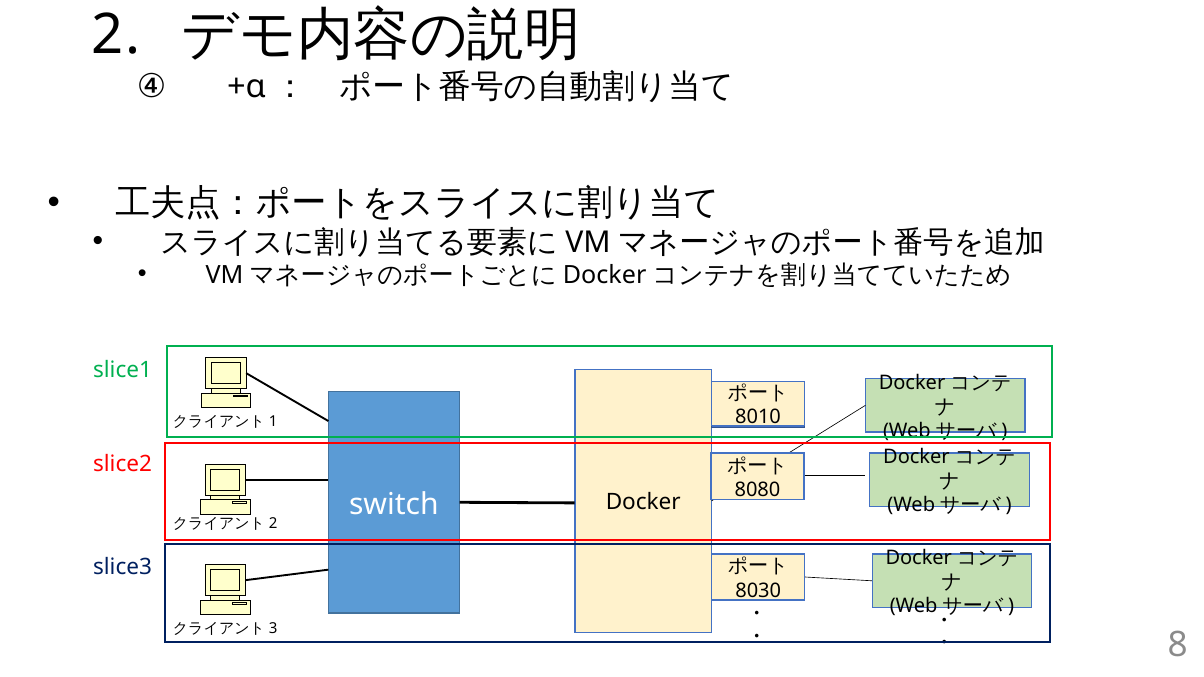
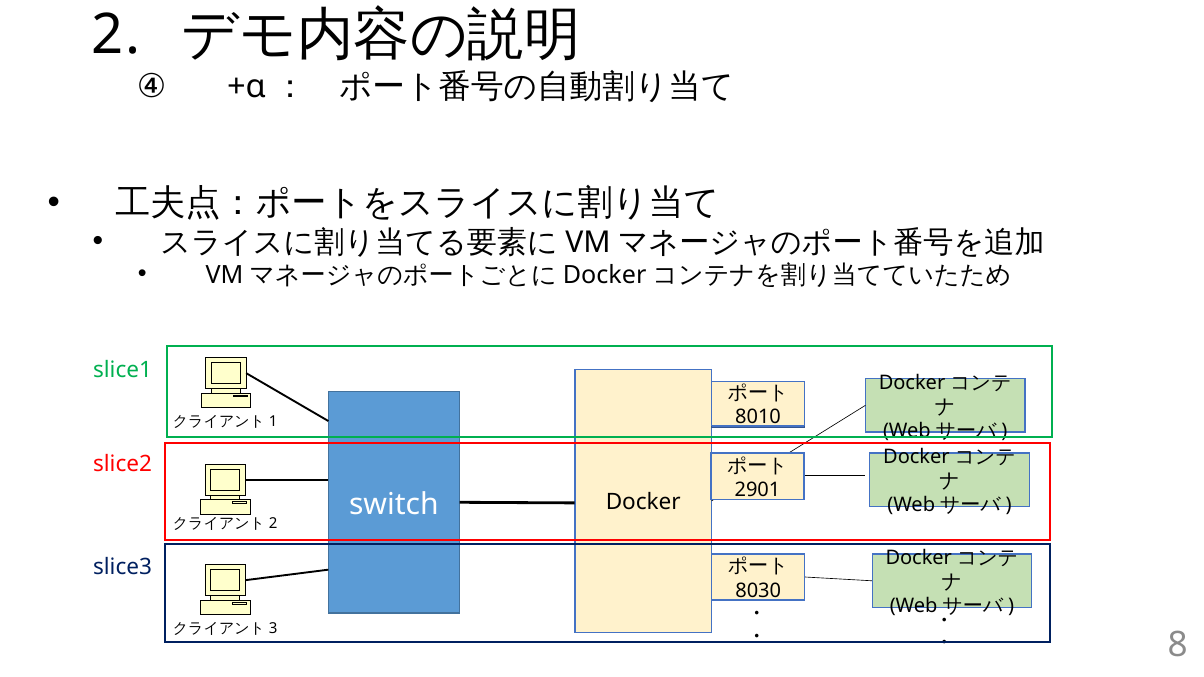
8080: 8080 -> 2901
